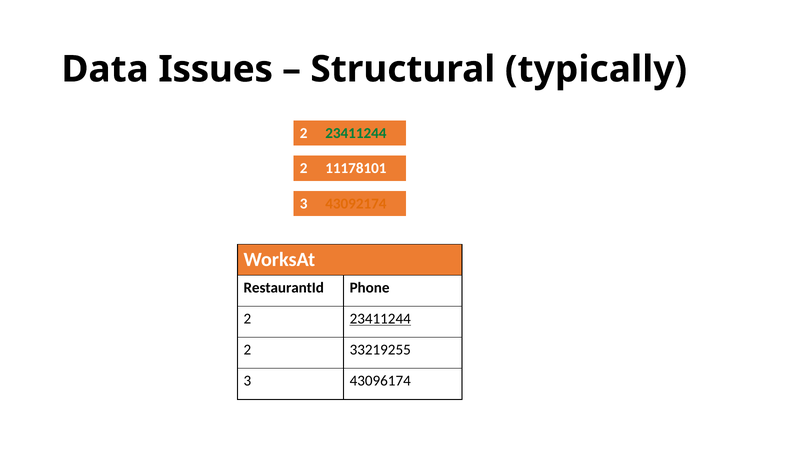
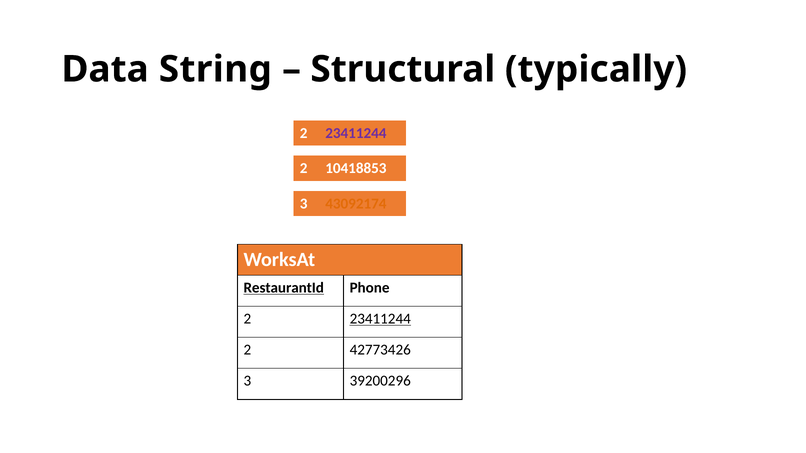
Issues: Issues -> String
23411244 at (356, 133) colour: green -> purple
11178101: 11178101 -> 10418853
RestaurantId underline: none -> present
33219255: 33219255 -> 42773426
43096174: 43096174 -> 39200296
